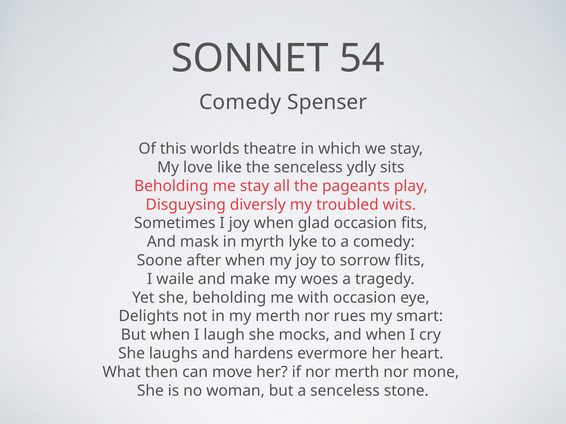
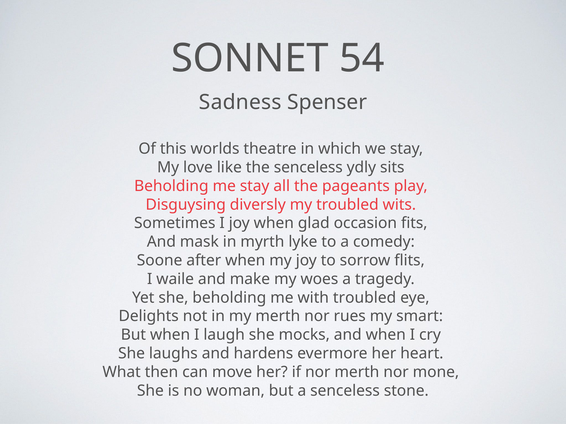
Comedy at (240, 103): Comedy -> Sadness
with occasion: occasion -> troubled
